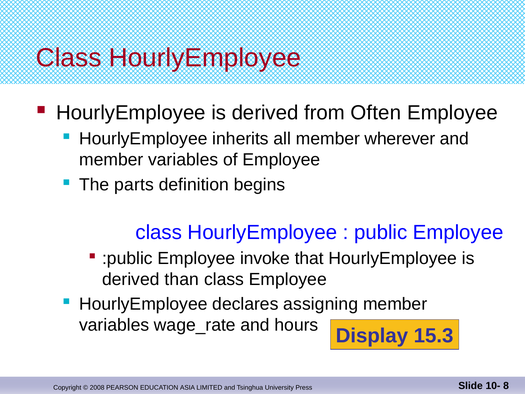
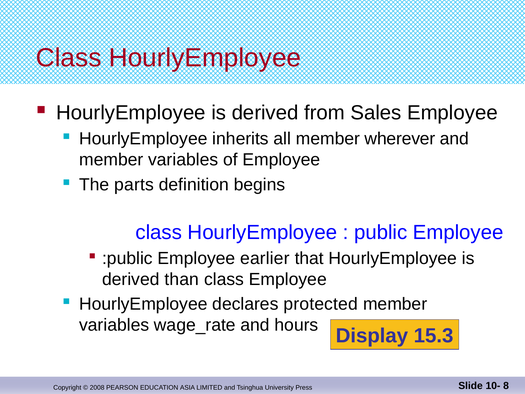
Often: Often -> Sales
invoke: invoke -> earlier
assigning: assigning -> protected
